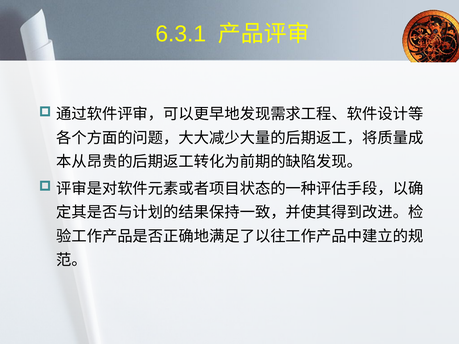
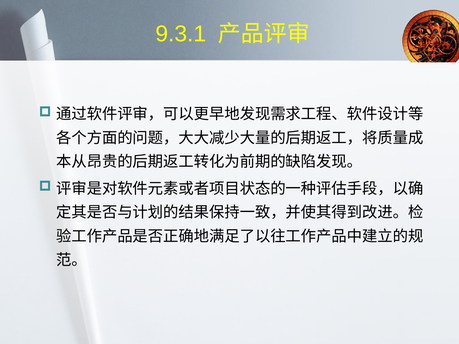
6.3.1: 6.3.1 -> 9.3.1
